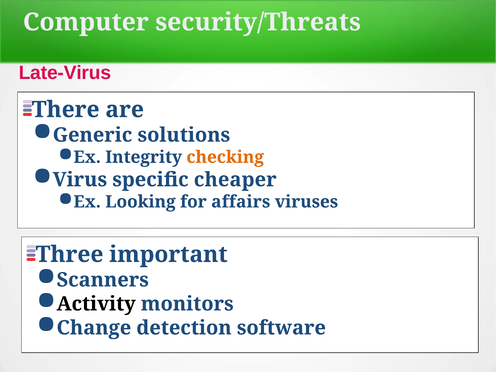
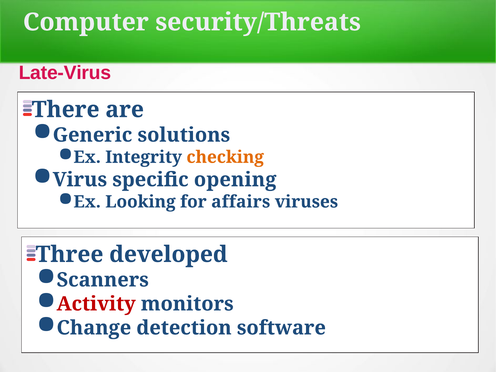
cheaper: cheaper -> opening
important: important -> developed
Activity colour: black -> red
